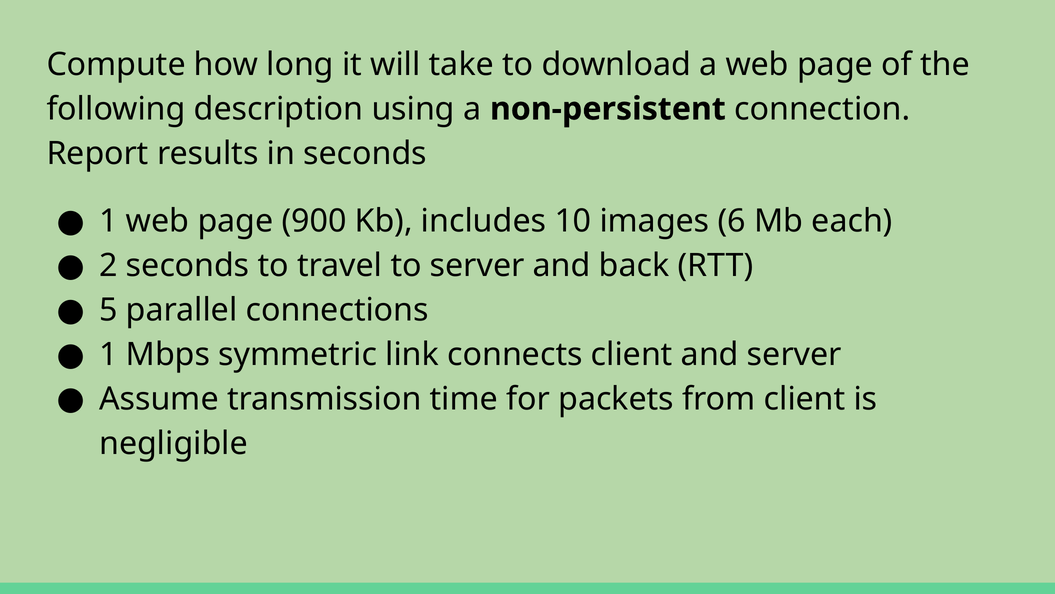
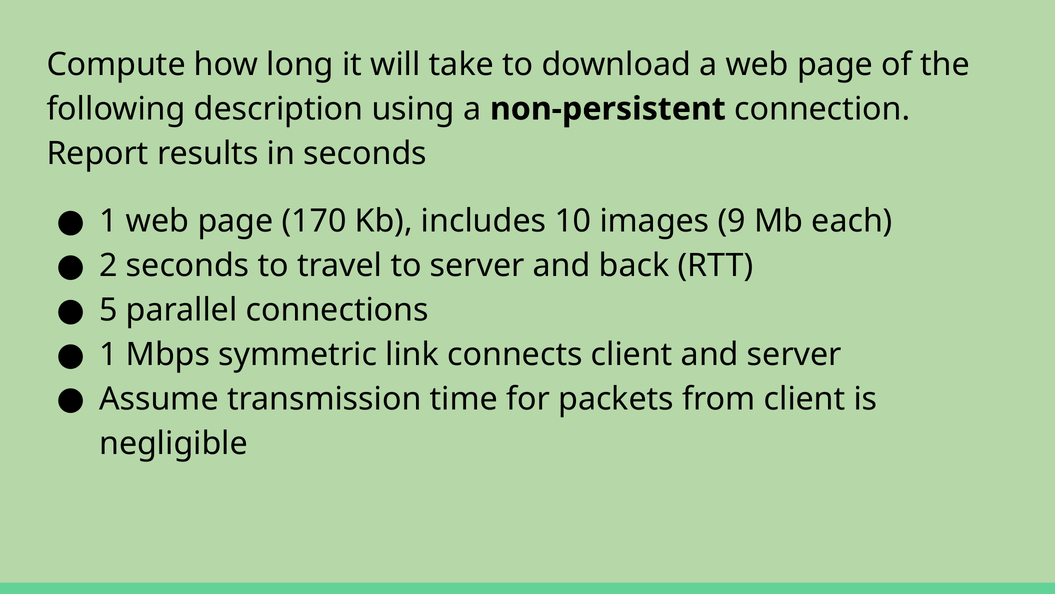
900: 900 -> 170
6: 6 -> 9
